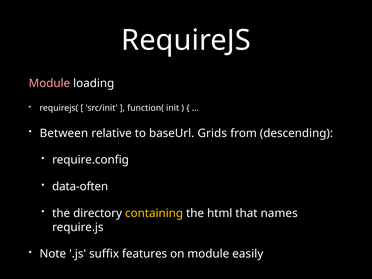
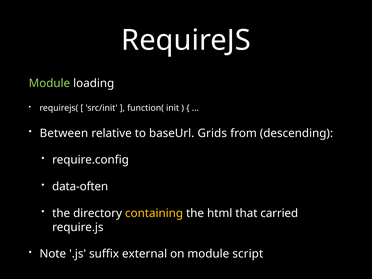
Module at (49, 83) colour: pink -> light green
names: names -> carried
features: features -> external
easily: easily -> script
